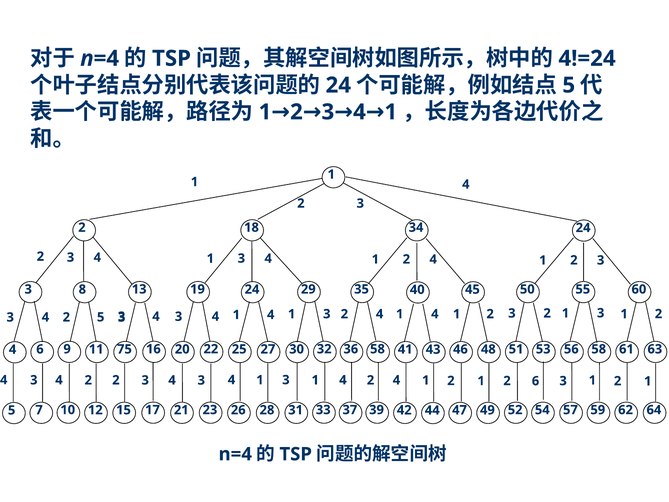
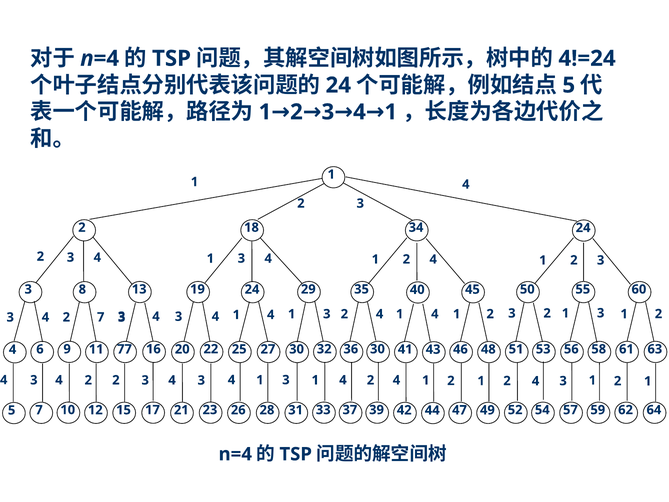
2 5: 5 -> 7
75: 75 -> 77
36 58: 58 -> 30
2 1 2 6: 6 -> 4
